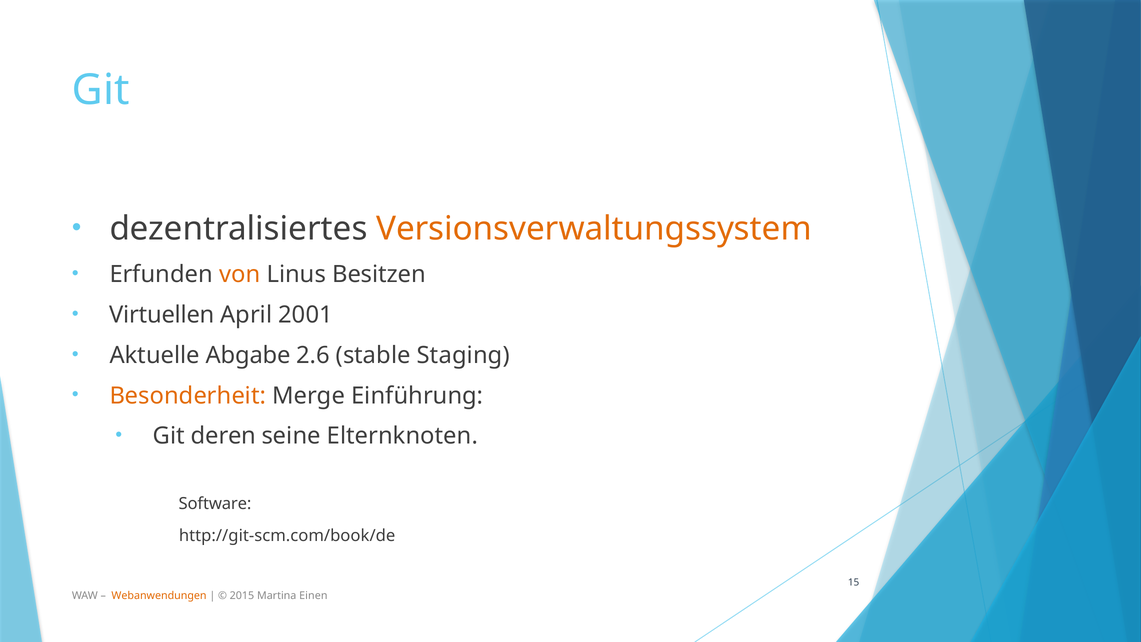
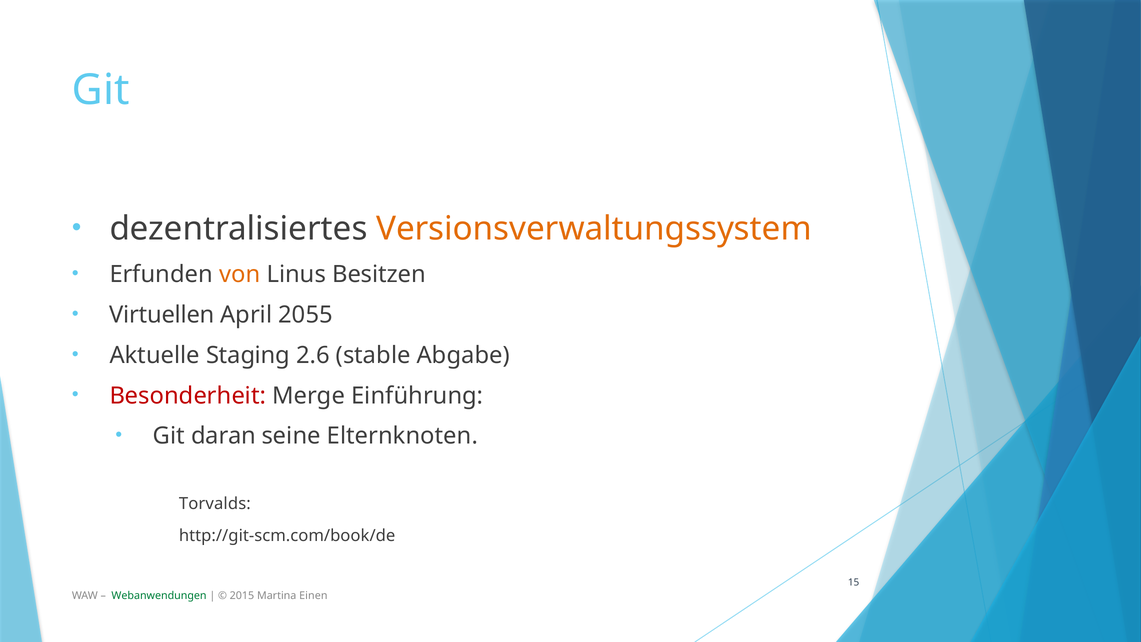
2001: 2001 -> 2055
Abgabe: Abgabe -> Staging
Staging: Staging -> Abgabe
Besonderheit colour: orange -> red
deren: deren -> daran
Software: Software -> Torvalds
Webanwendungen colour: orange -> green
